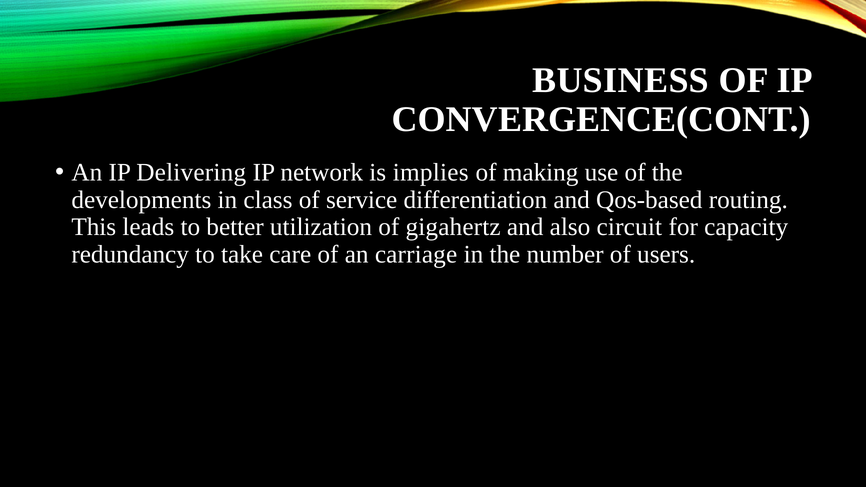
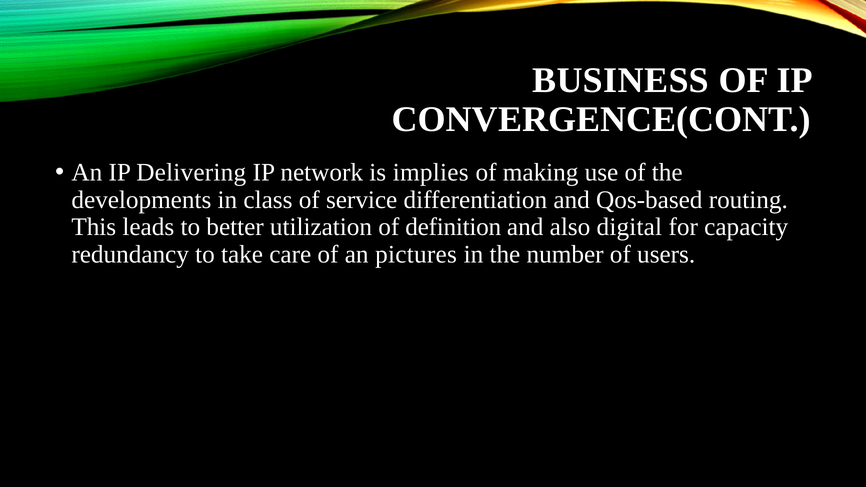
gigahertz: gigahertz -> definition
circuit: circuit -> digital
carriage: carriage -> pictures
